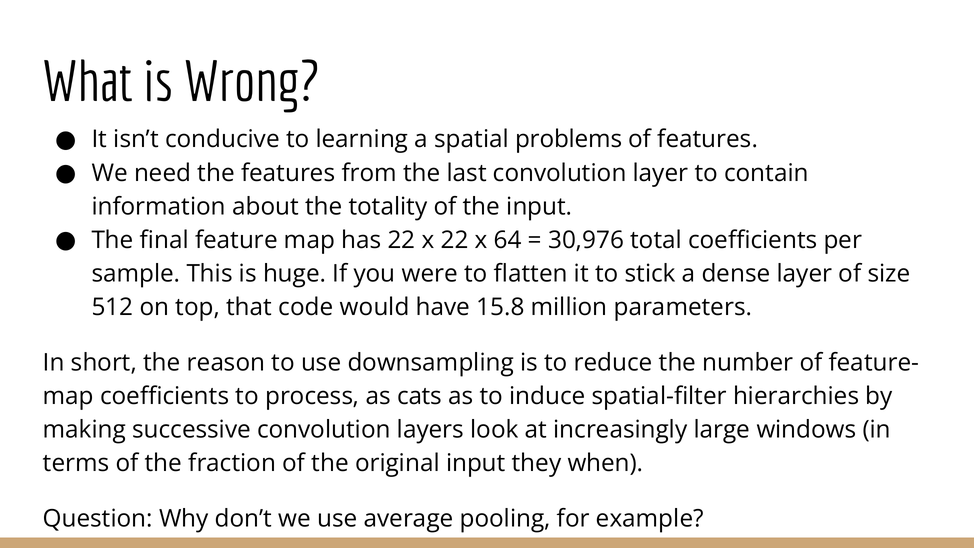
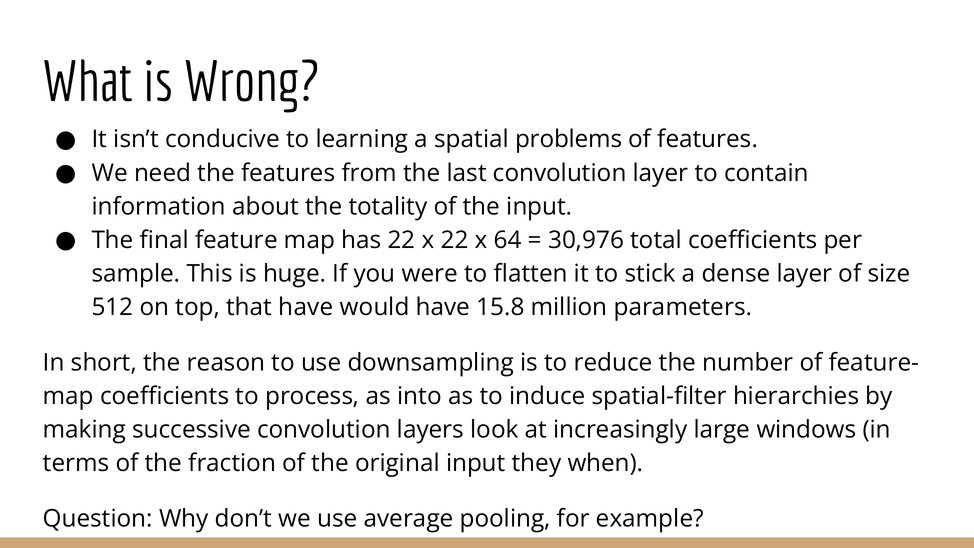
that code: code -> have
cats: cats -> into
